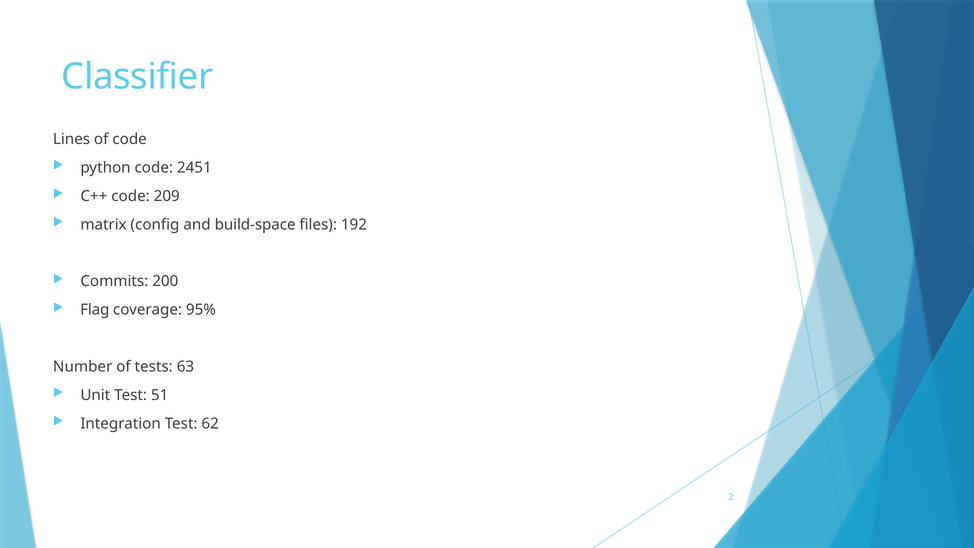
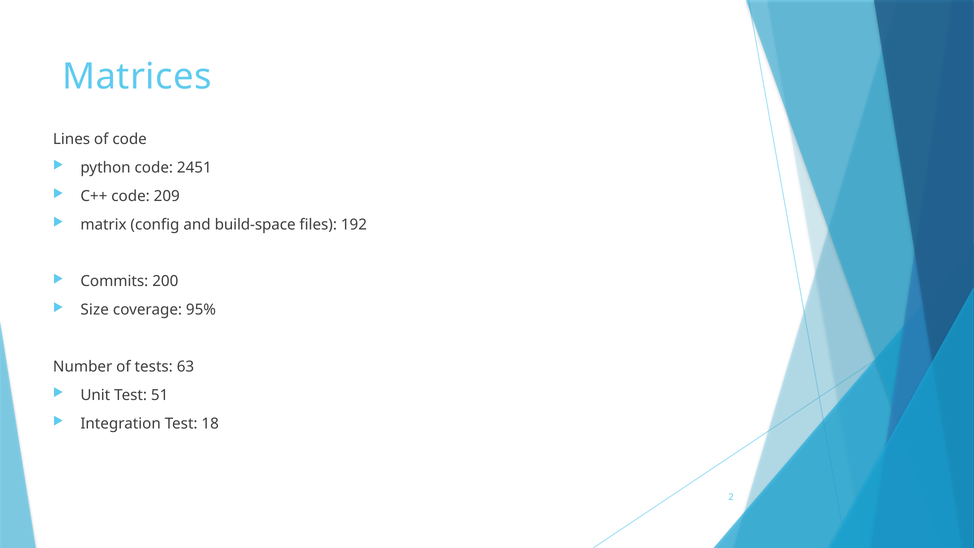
Classifier: Classifier -> Matrices
Flag: Flag -> Size
62: 62 -> 18
